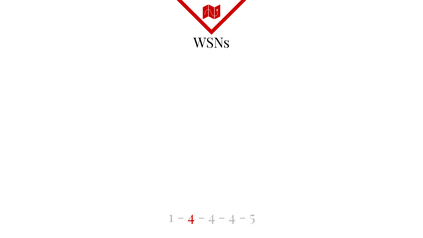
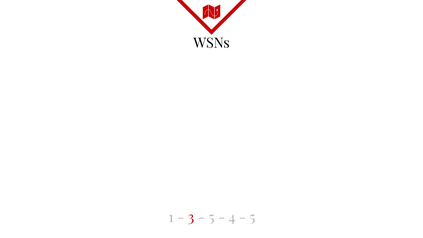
4 at (191, 217): 4 -> 3
4 at (212, 217): 4 -> 5
